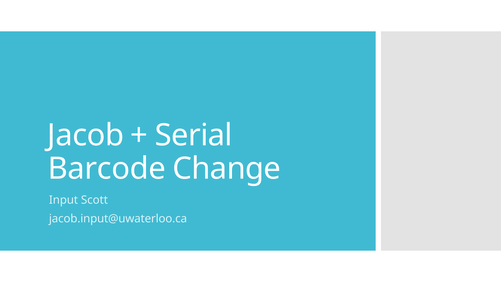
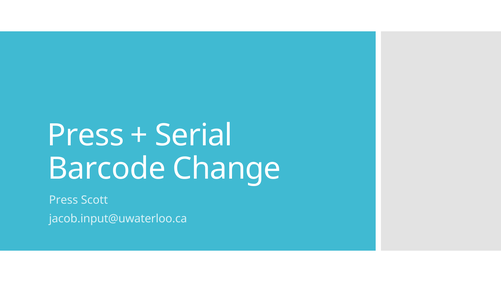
Jacob at (86, 135): Jacob -> Press
Input at (64, 200): Input -> Press
